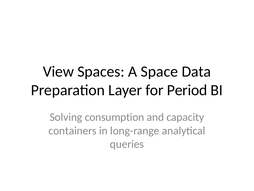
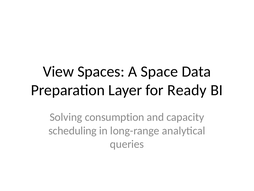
Period: Period -> Ready
containers: containers -> scheduling
